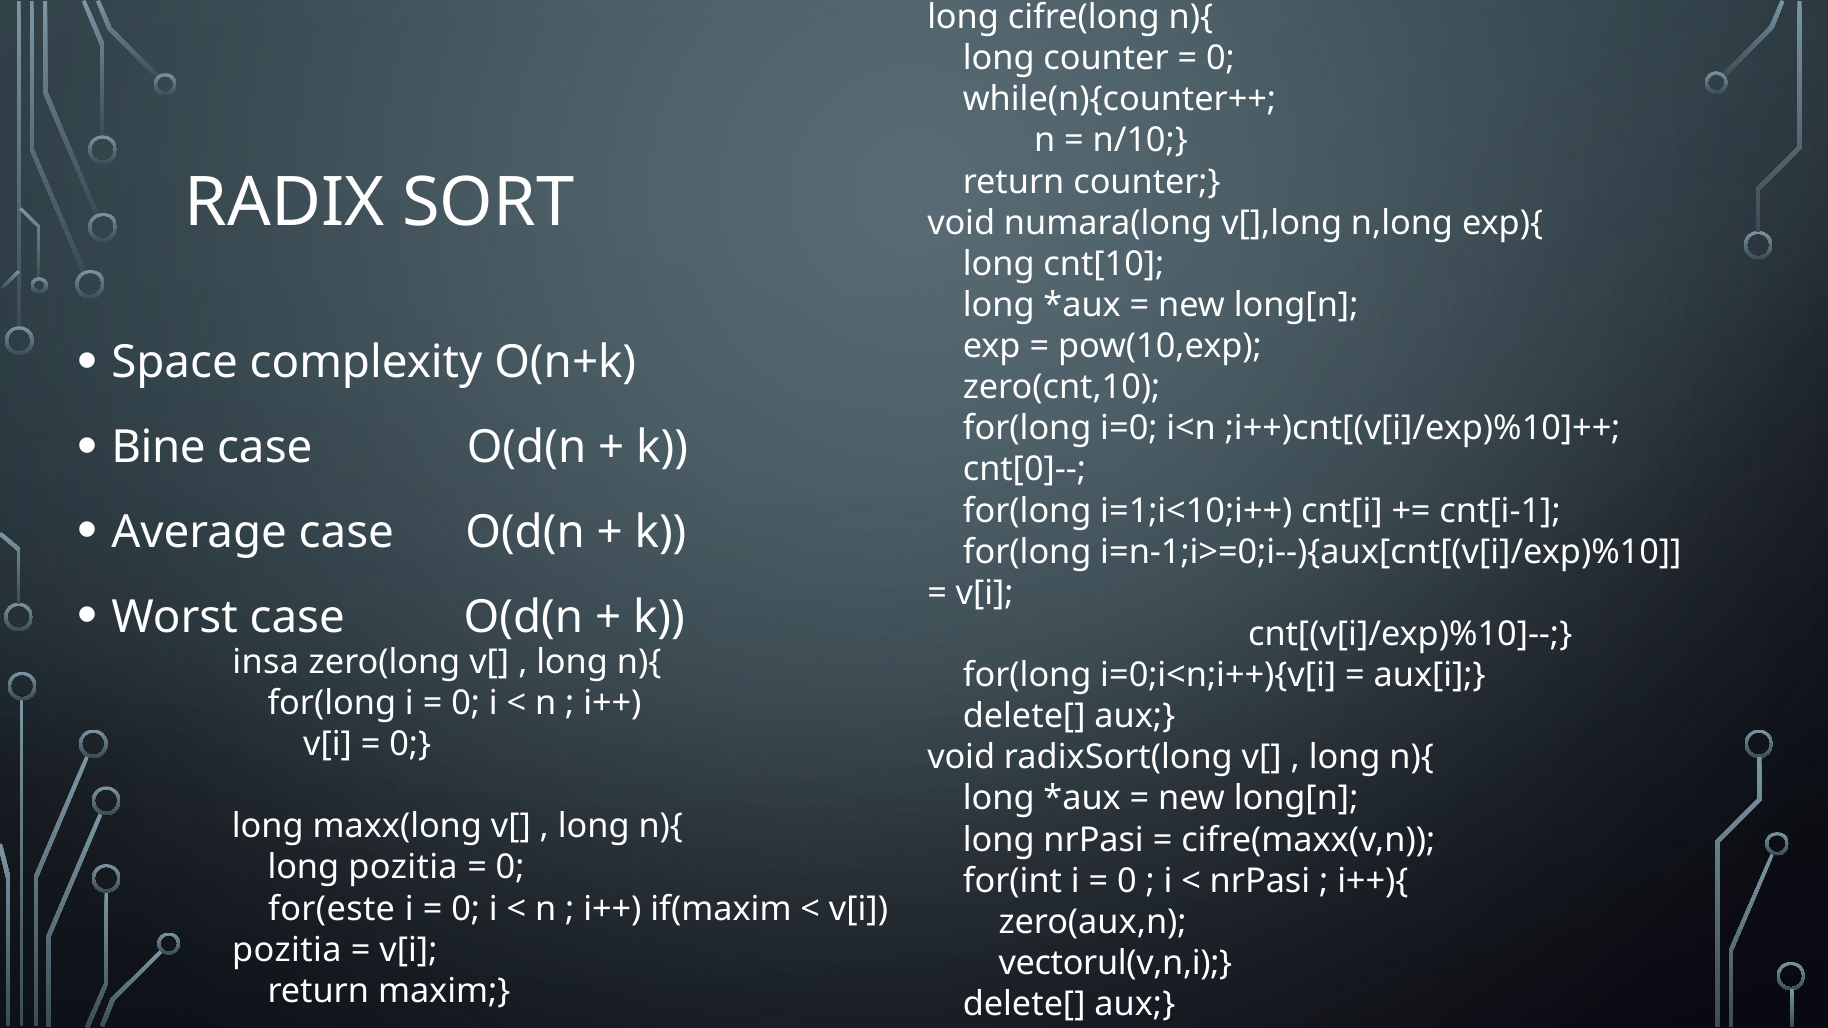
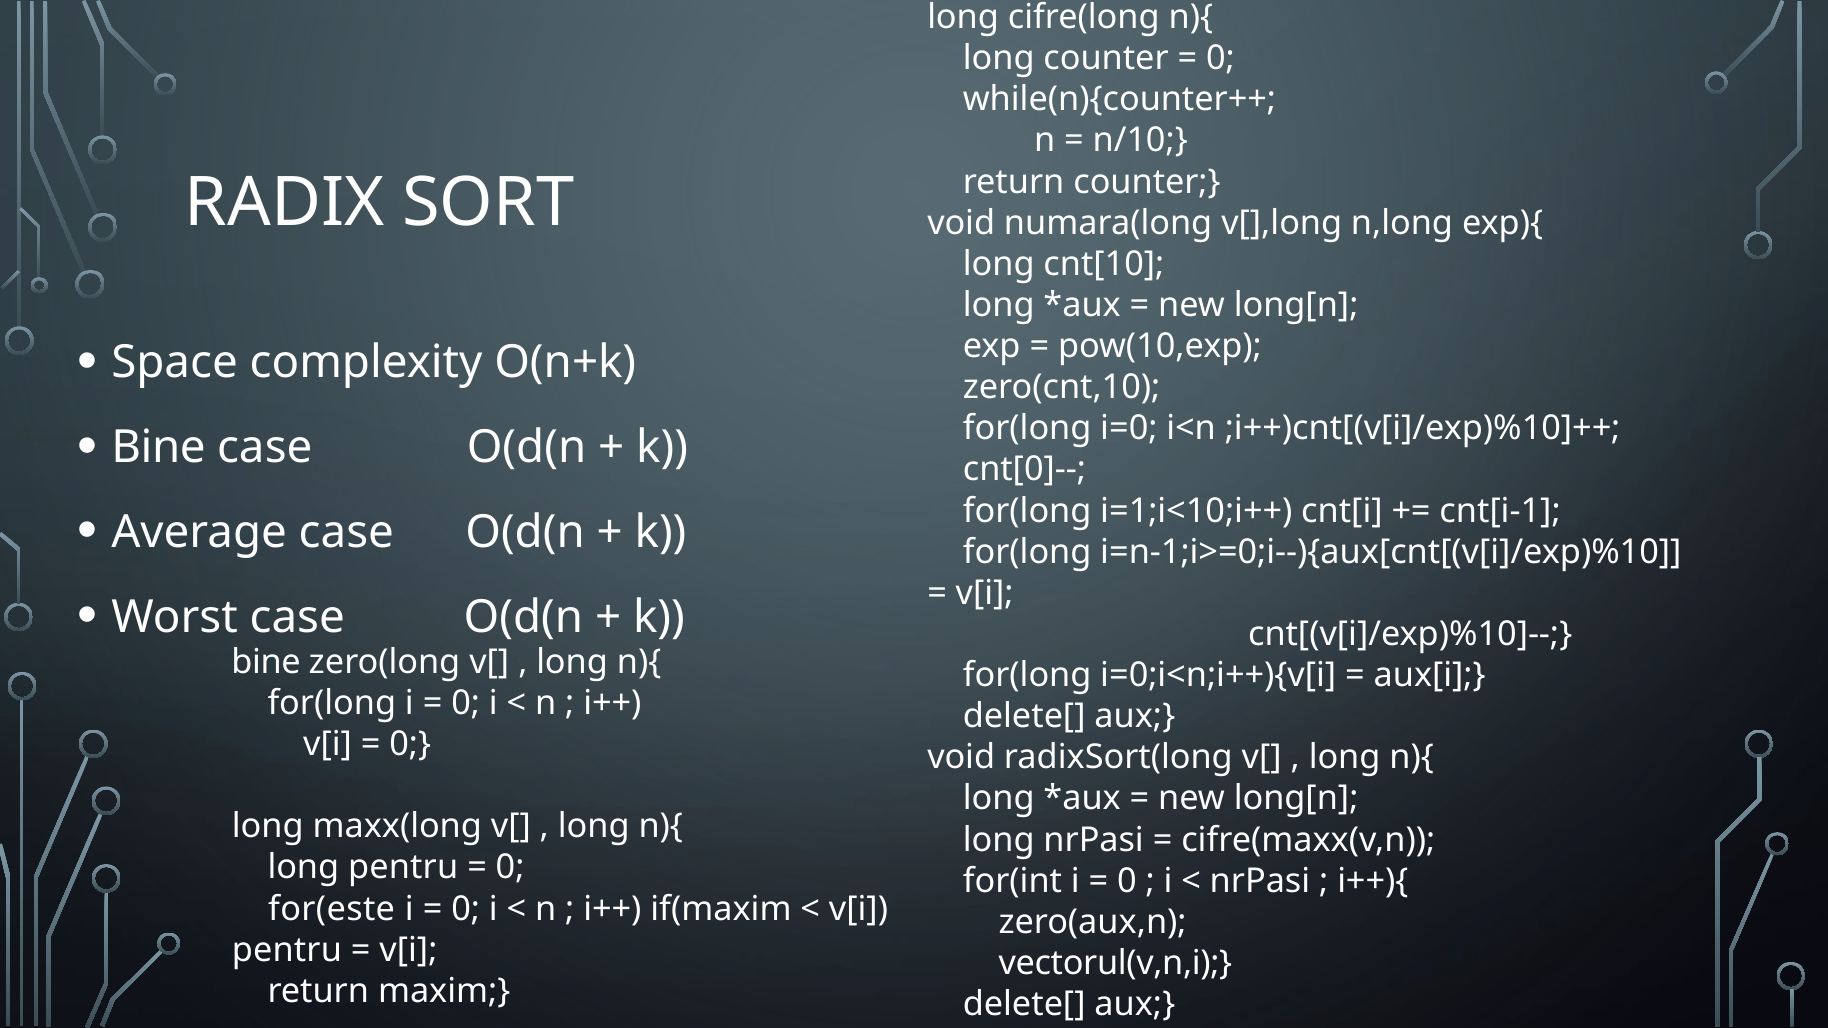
insa at (266, 662): insa -> bine
long pozitia: pozitia -> pentru
pozitia at (287, 950): pozitia -> pentru
